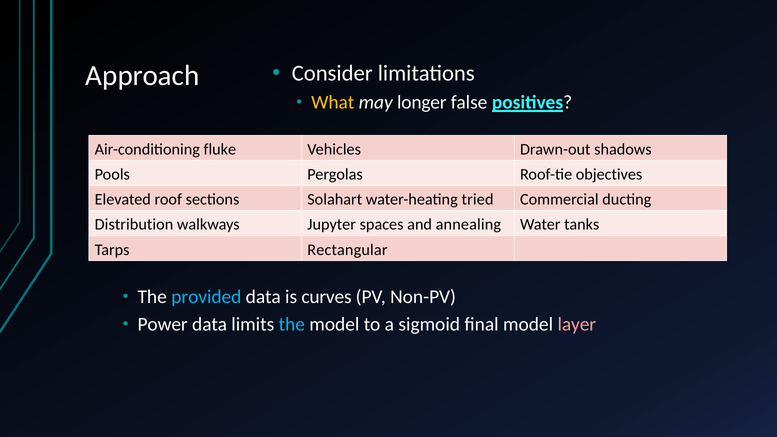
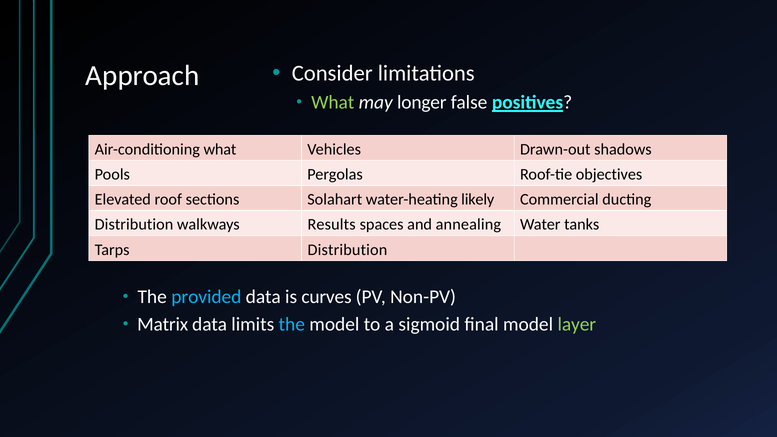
What at (333, 103) colour: yellow -> light green
Air-conditioning fluke: fluke -> what
tried: tried -> likely
Jupyter: Jupyter -> Results
Tarps Rectangular: Rectangular -> Distribution
Power: Power -> Matrix
layer colour: pink -> light green
